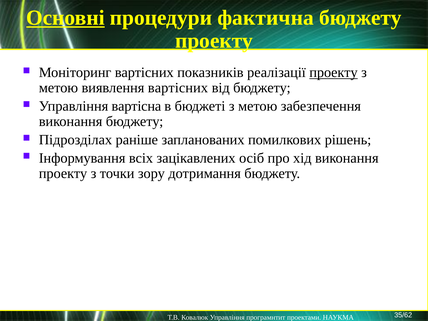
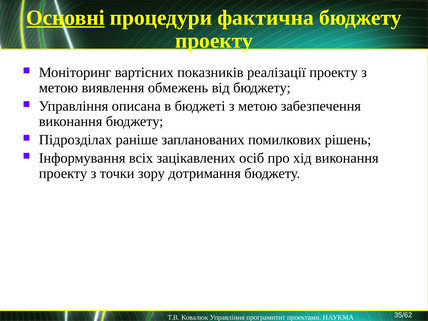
проекту at (333, 73) underline: present -> none
виявлення вартісних: вартісних -> обмежень
вартісна: вартісна -> описана
